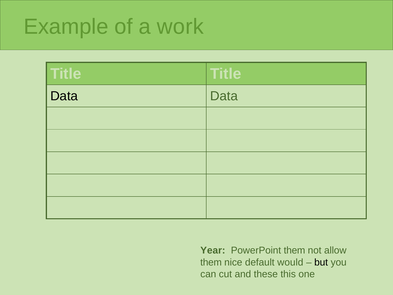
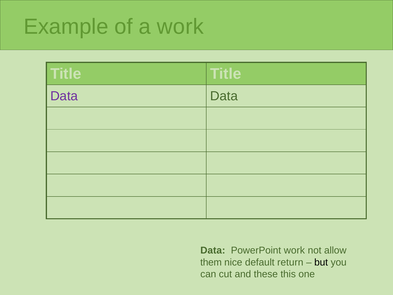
Data at (64, 96) colour: black -> purple
Year at (213, 250): Year -> Data
PowerPoint them: them -> work
would: would -> return
